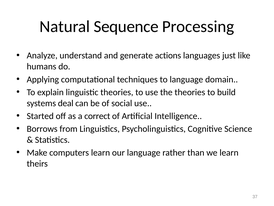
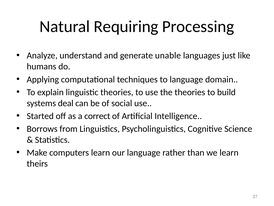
Sequence: Sequence -> Requiring
actions: actions -> unable
